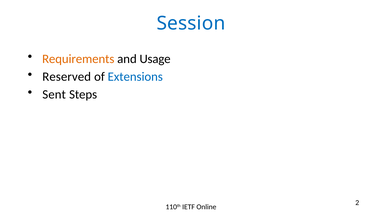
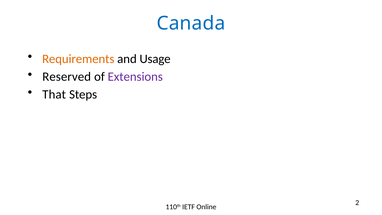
Session: Session -> Canada
Extensions colour: blue -> purple
Sent: Sent -> That
